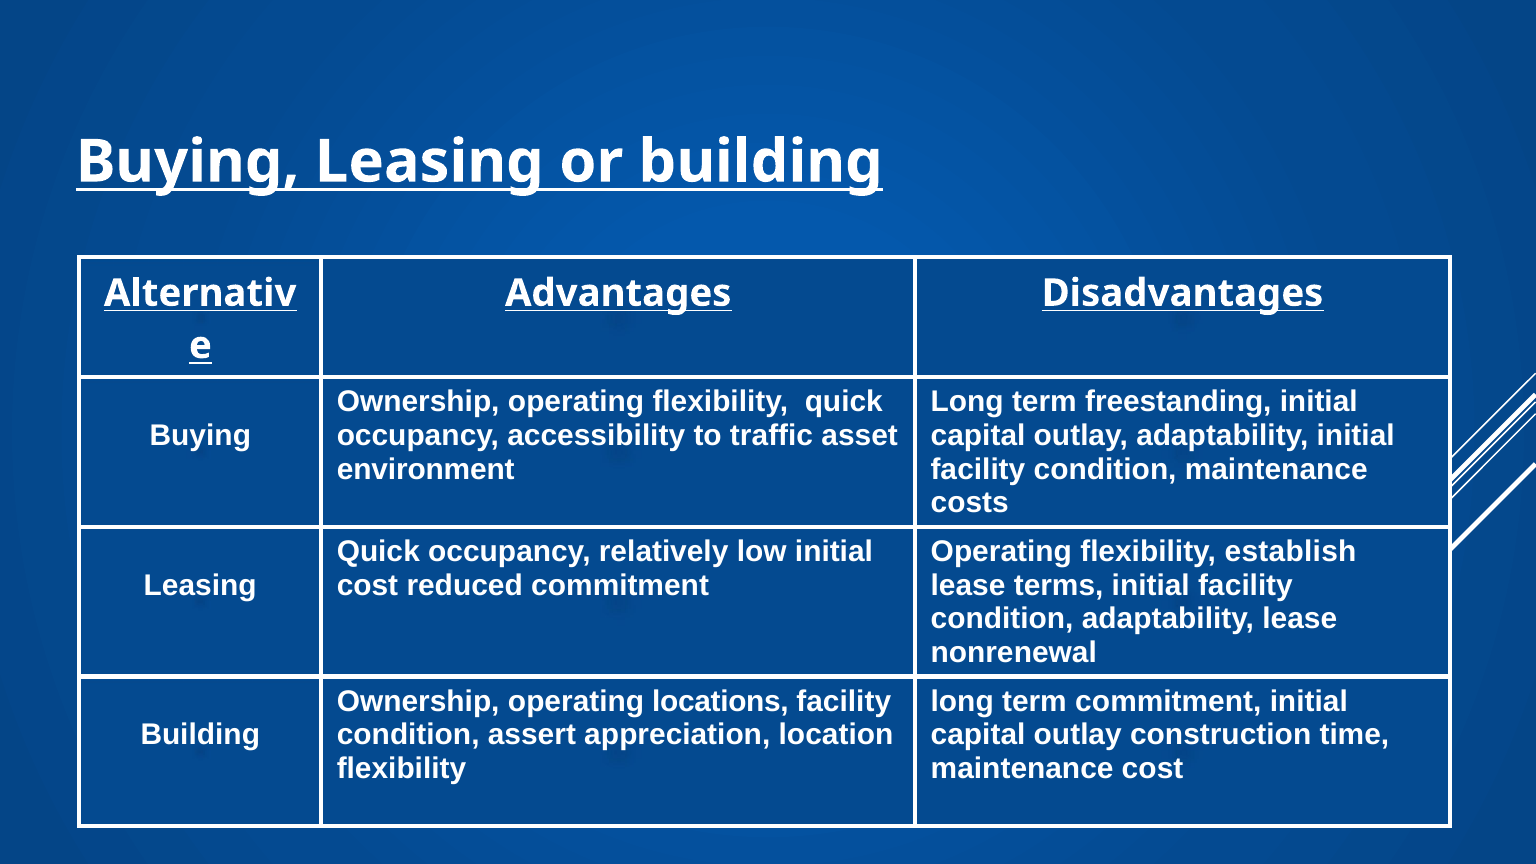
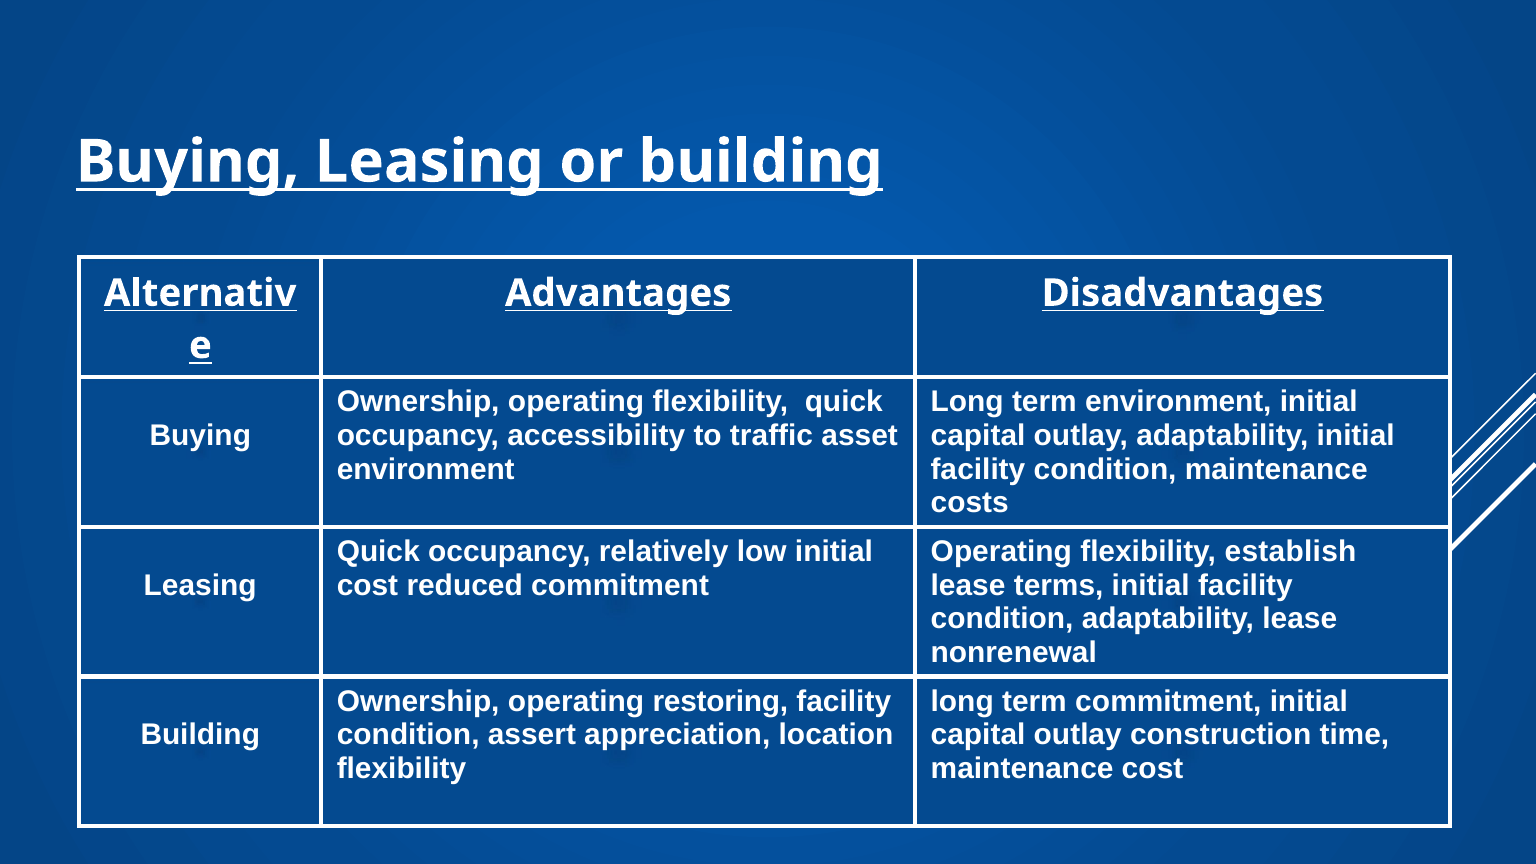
term freestanding: freestanding -> environment
locations: locations -> restoring
